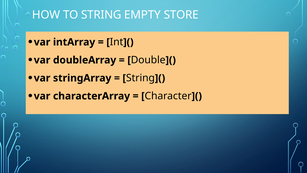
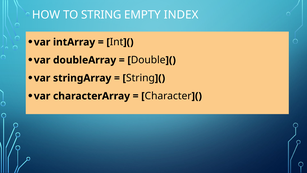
STORE: STORE -> INDEX
